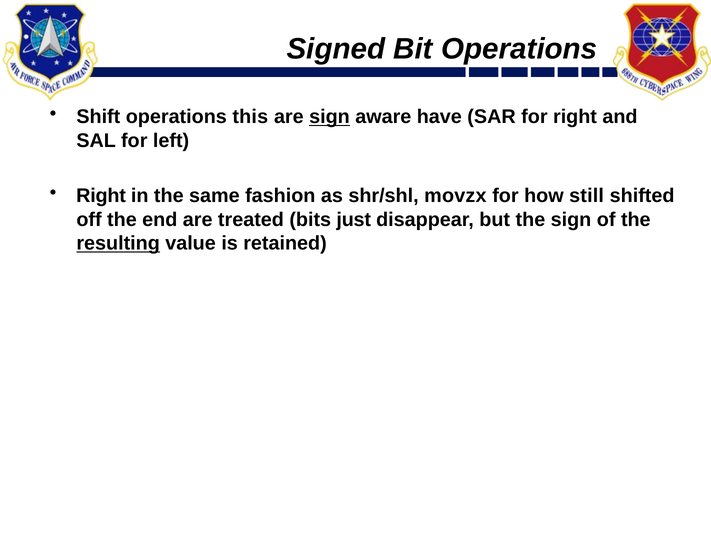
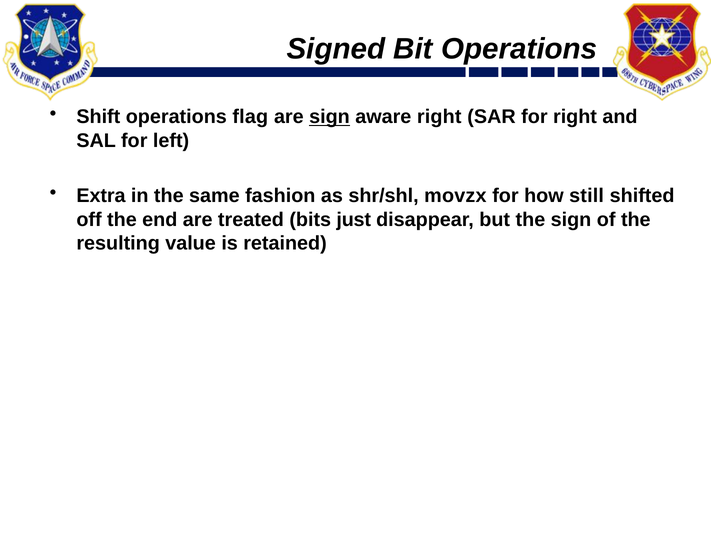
this: this -> flag
aware have: have -> right
Right at (101, 196): Right -> Extra
resulting underline: present -> none
